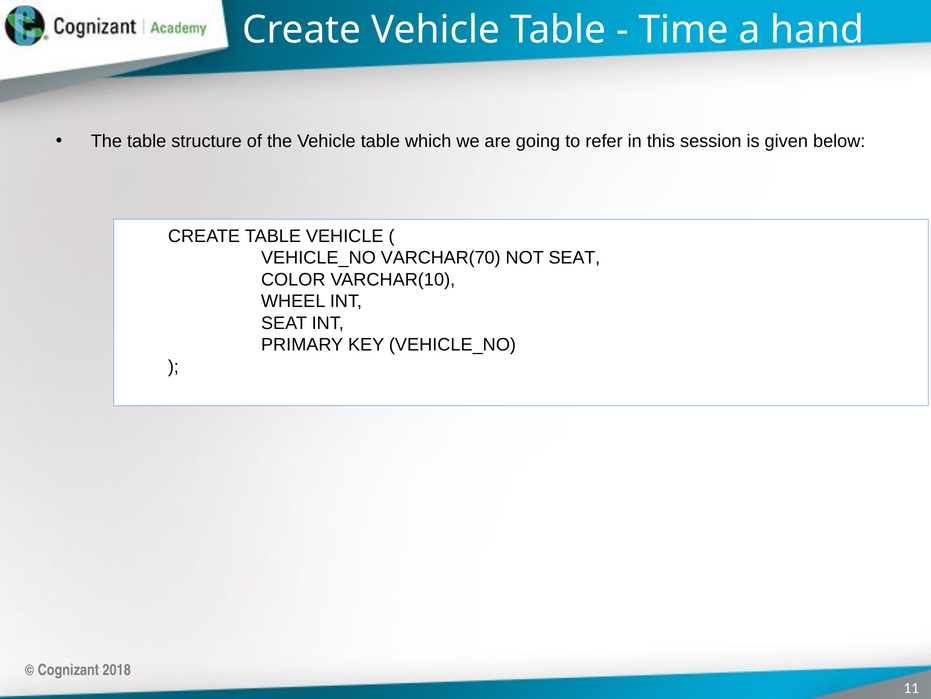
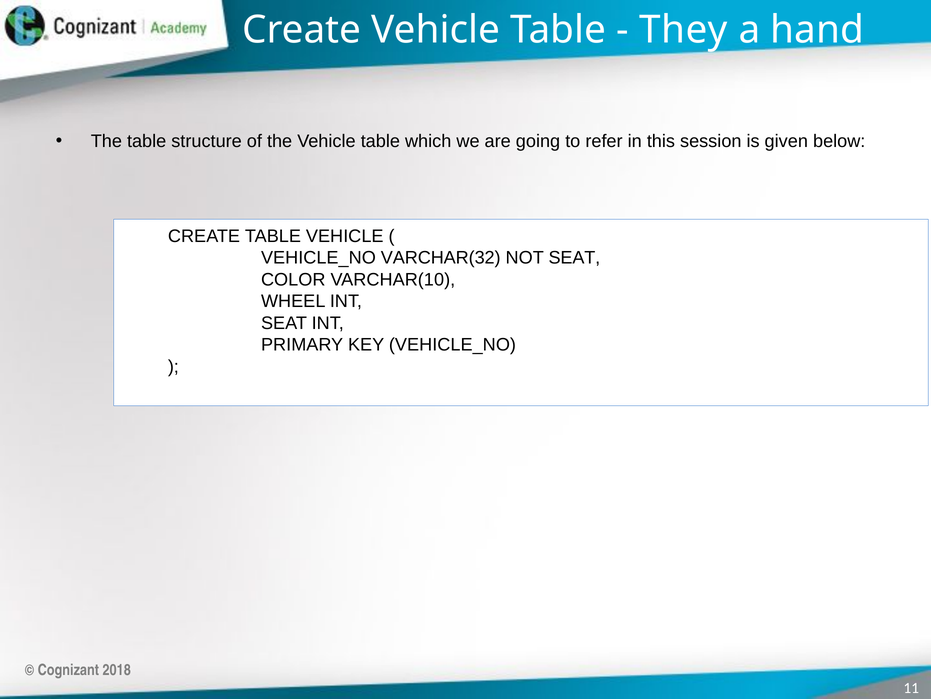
Time: Time -> They
VARCHAR(70: VARCHAR(70 -> VARCHAR(32
